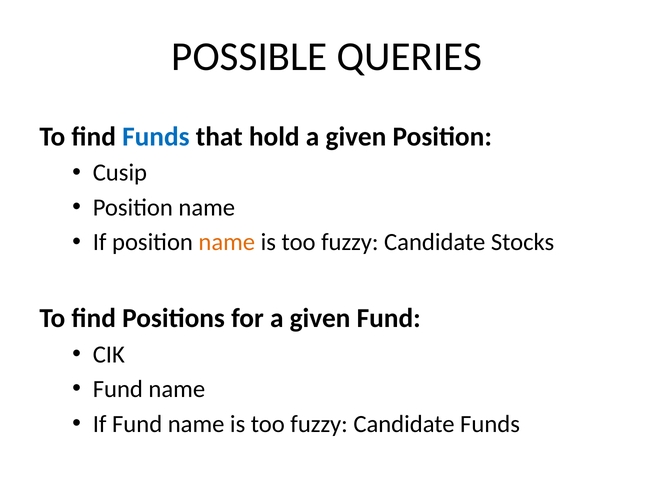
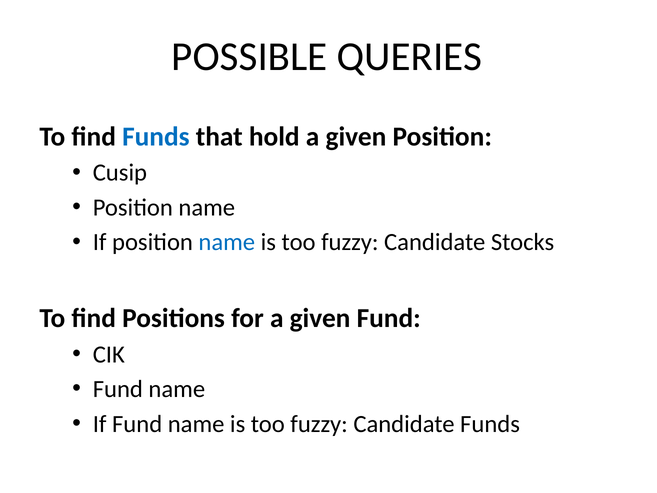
name at (227, 242) colour: orange -> blue
